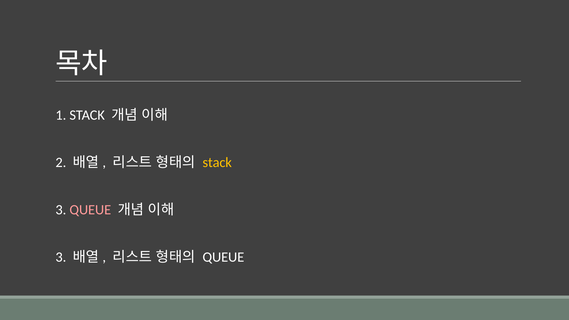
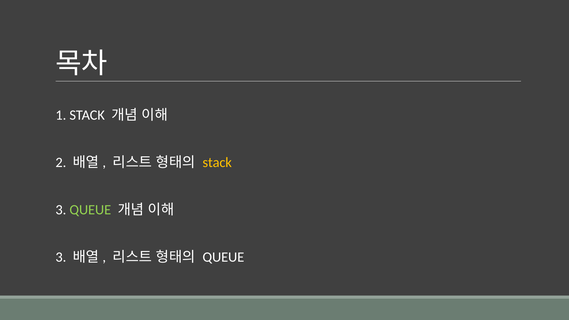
QUEUE at (90, 210) colour: pink -> light green
